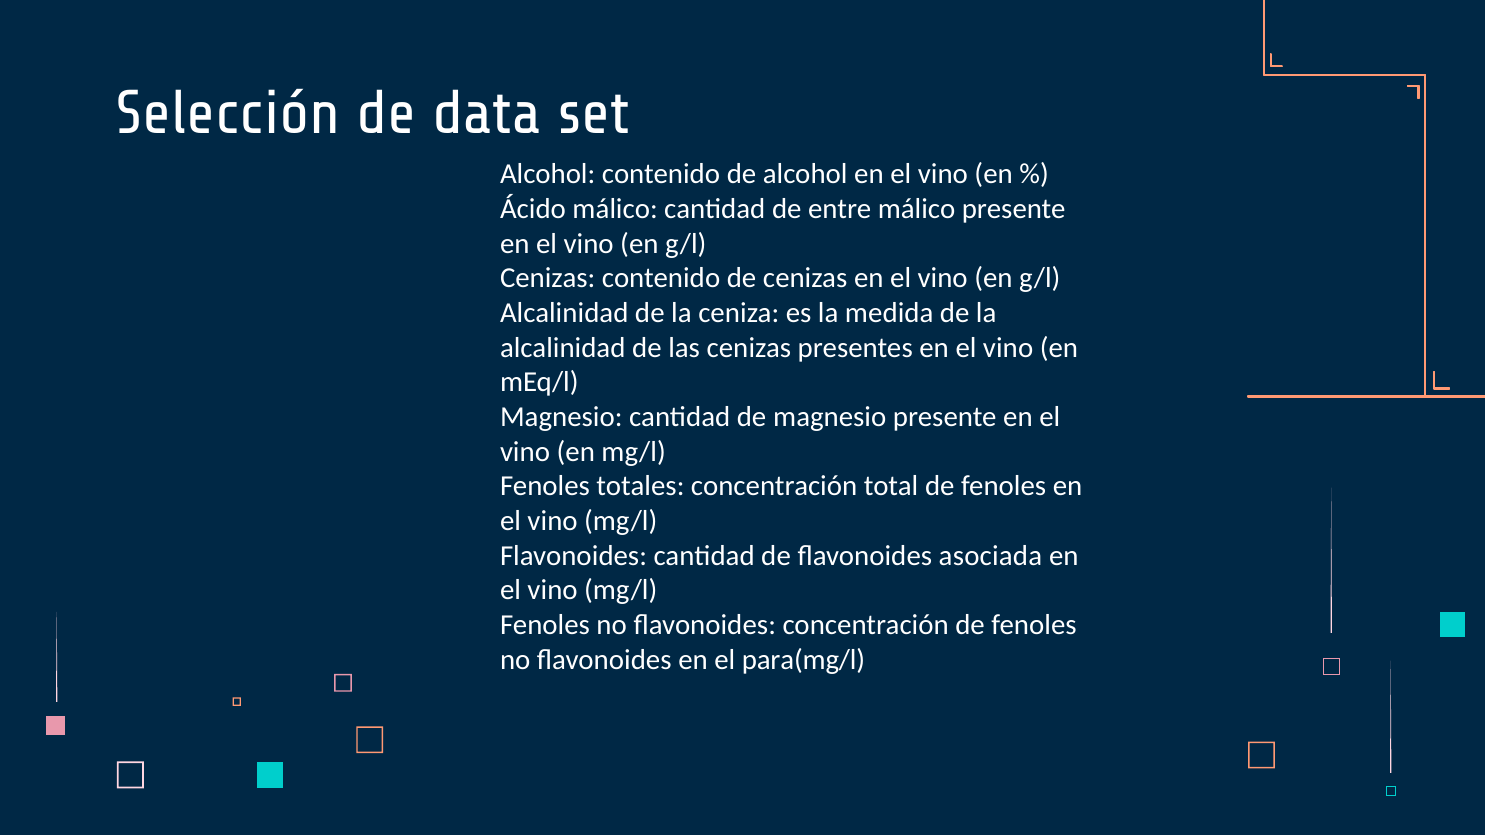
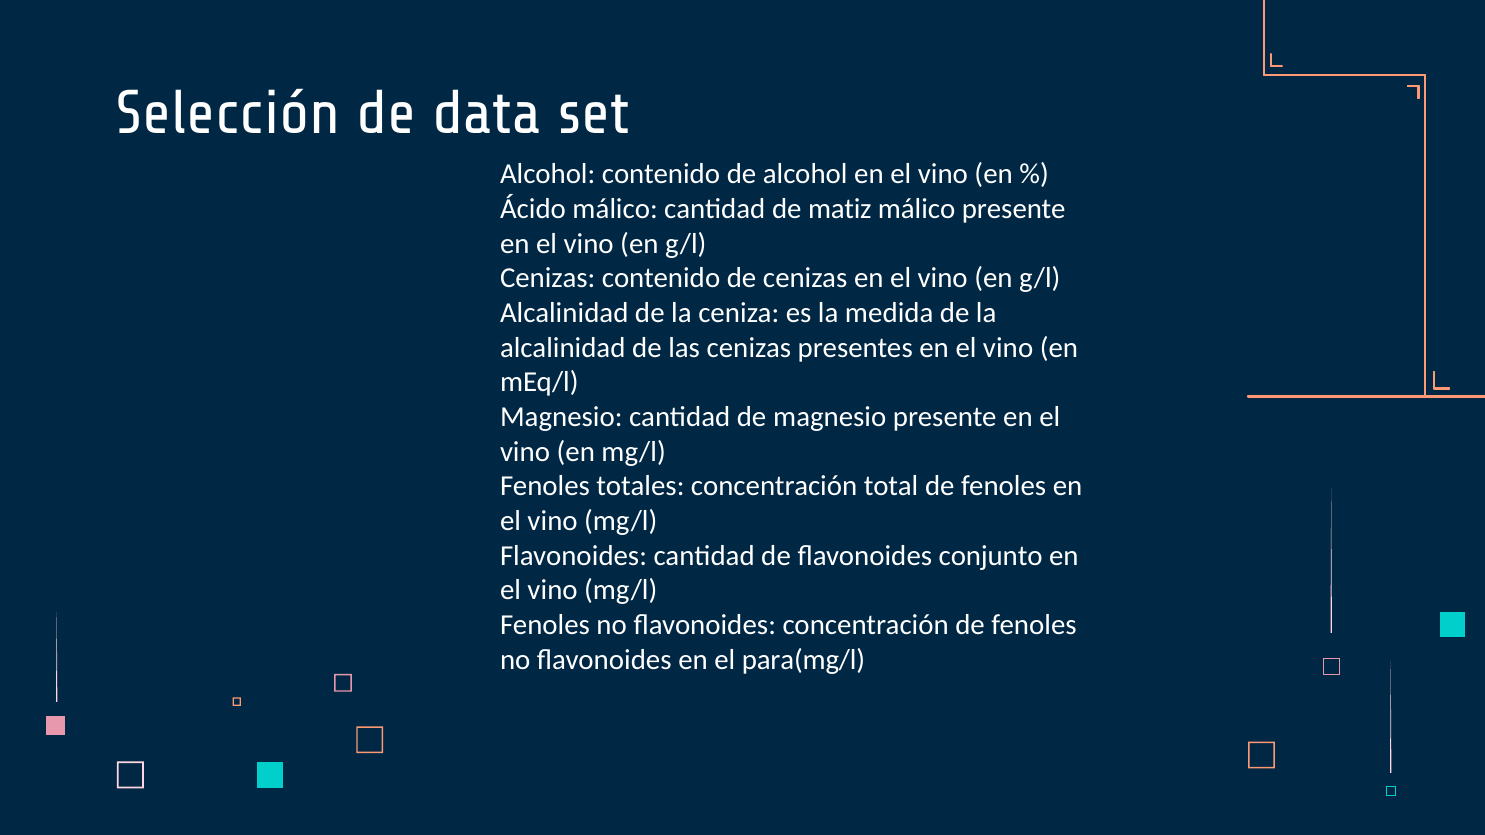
entre: entre -> matiz
asociada: asociada -> conjunto
